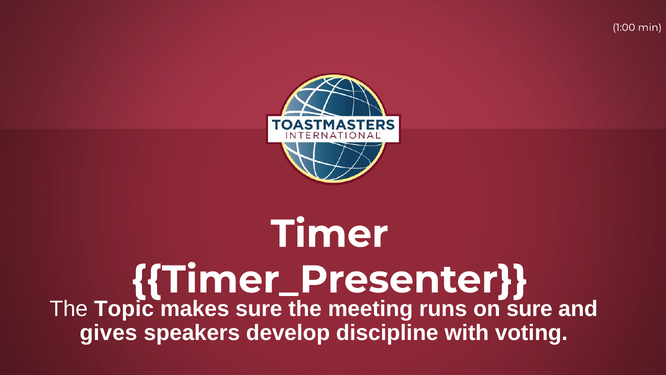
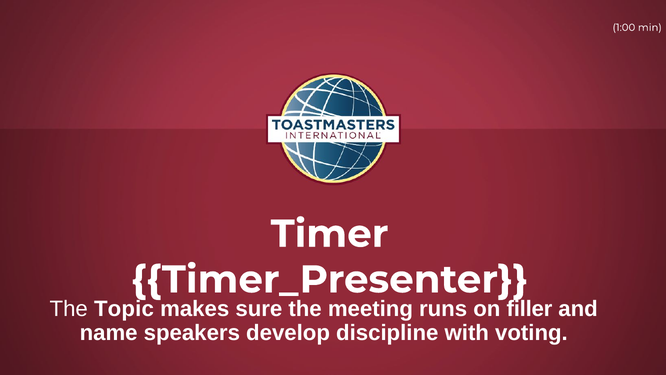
sure at (529, 309): sure -> filler
gives: gives -> name
